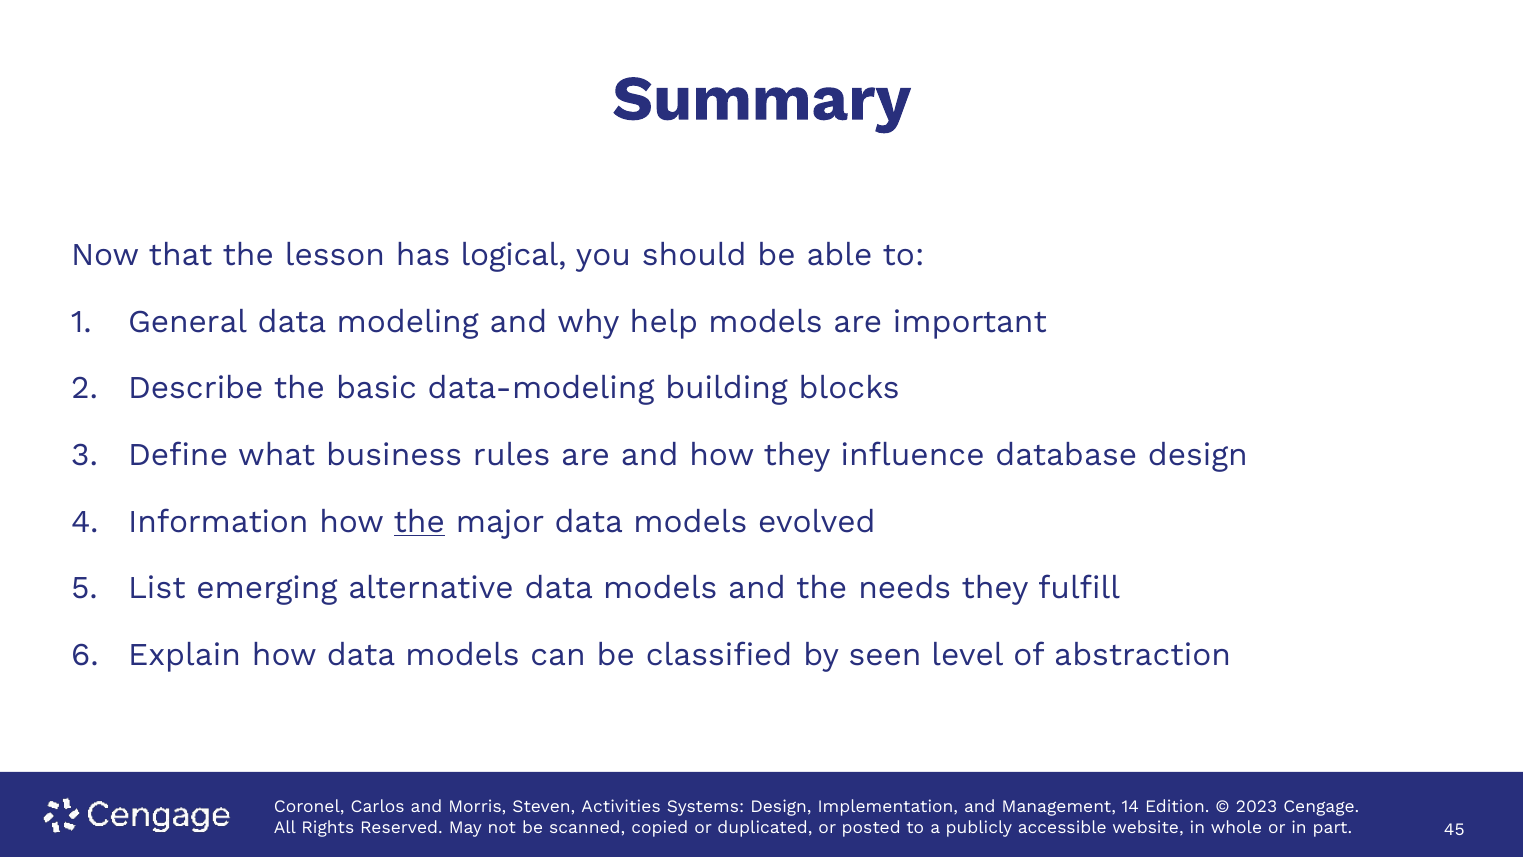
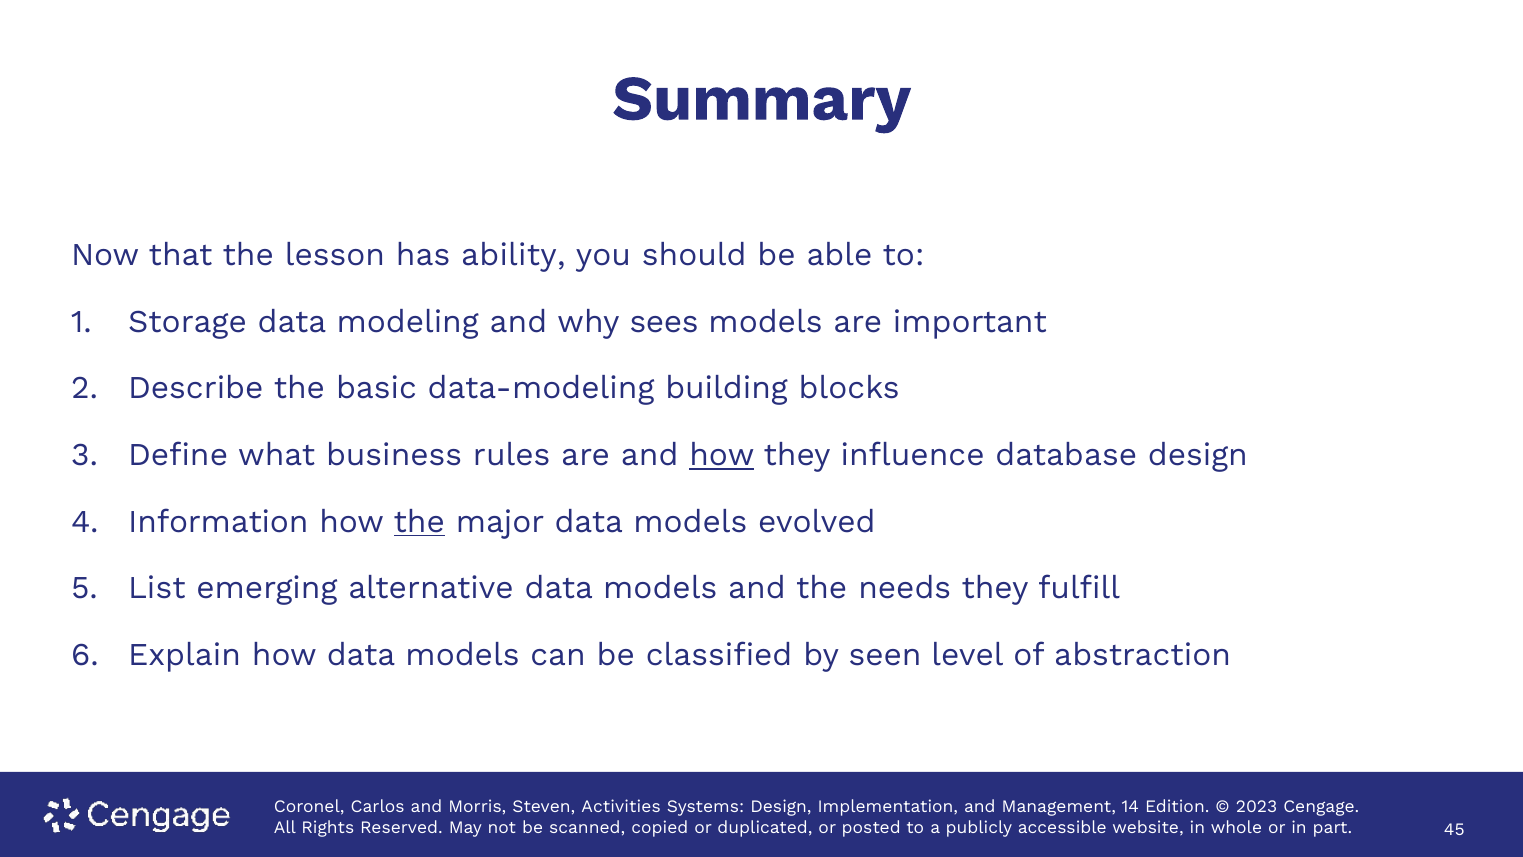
logical: logical -> ability
General: General -> Storage
help: help -> sees
how at (722, 455) underline: none -> present
